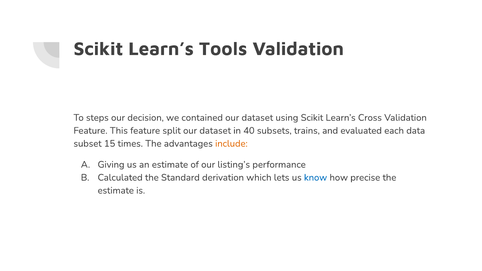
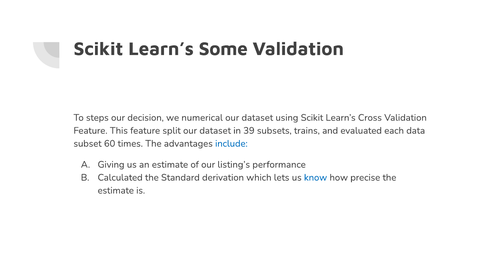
Tools: Tools -> Some
contained: contained -> numerical
40: 40 -> 39
15: 15 -> 60
include colour: orange -> blue
